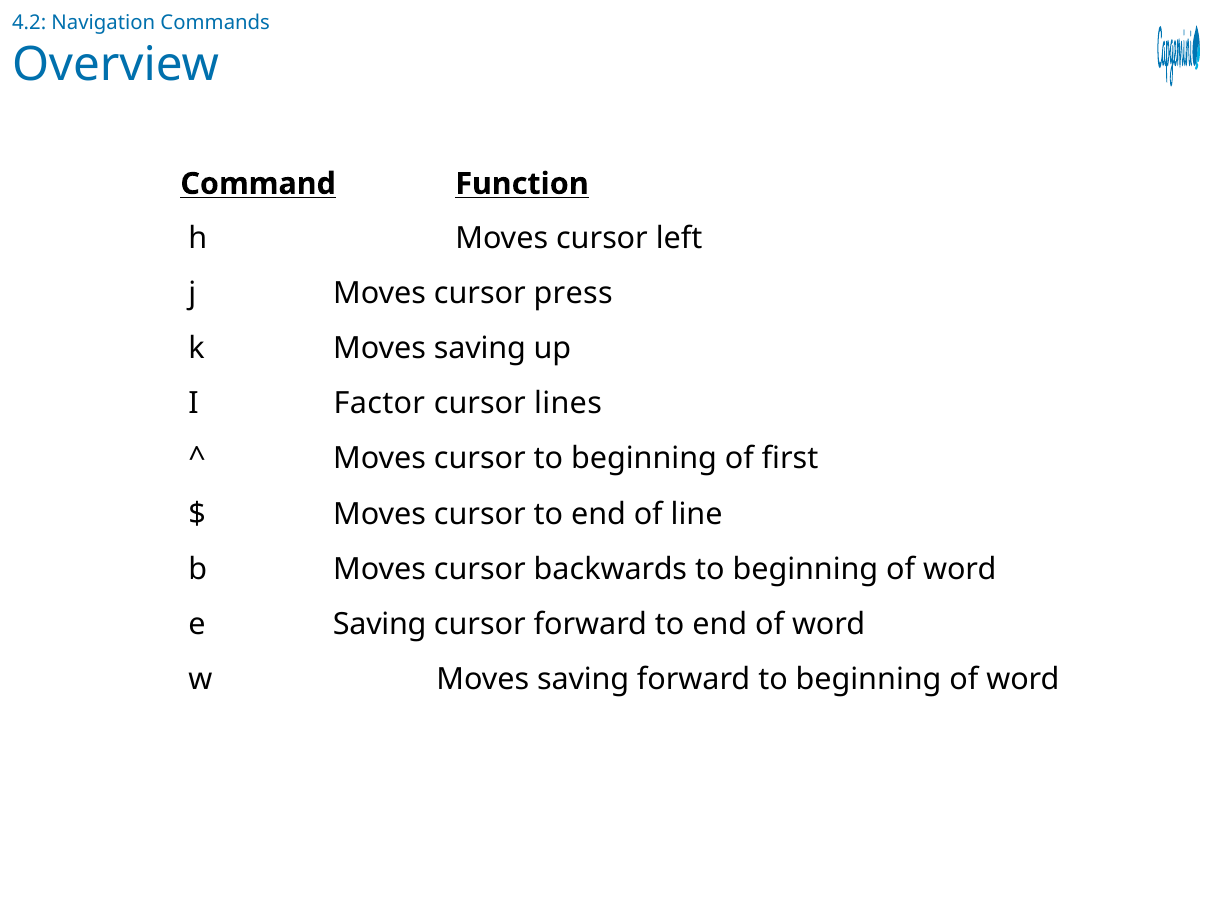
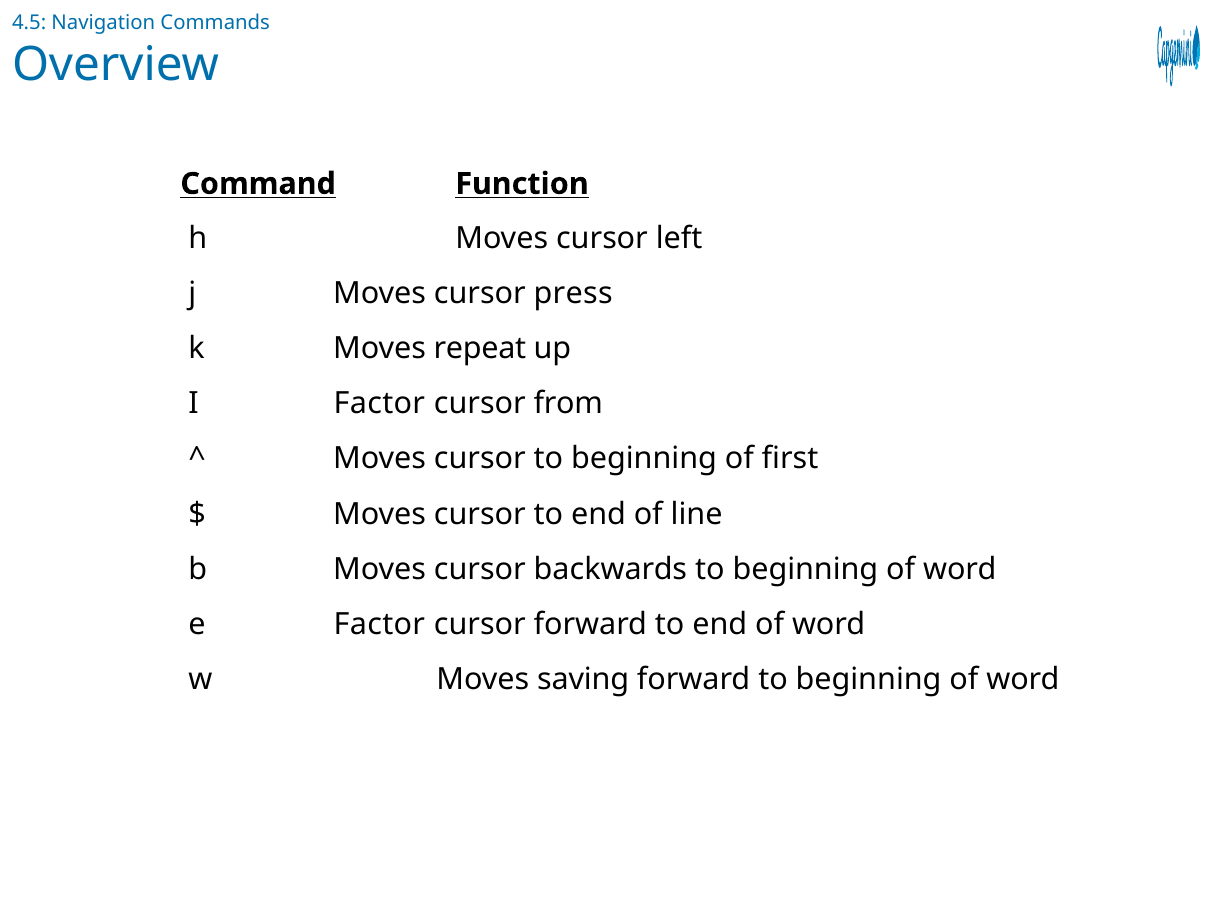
4.2: 4.2 -> 4.5
k Moves saving: saving -> repeat
lines: lines -> from
e Saving: Saving -> Factor
